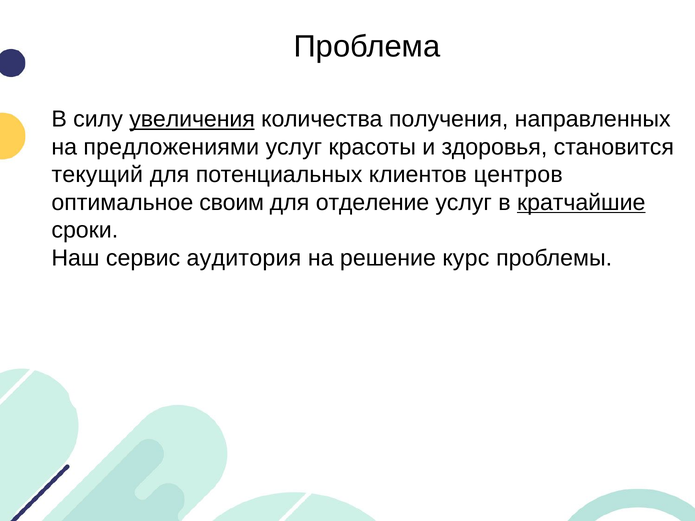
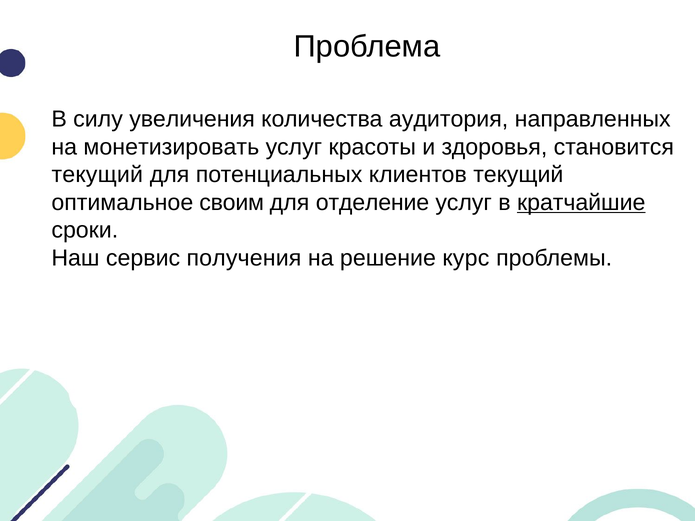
увеличения underline: present -> none
получения: получения -> аудитория
предложениями: предложениями -> монетизировать
клиентов центров: центров -> текущий
аудитория: аудитория -> получения
